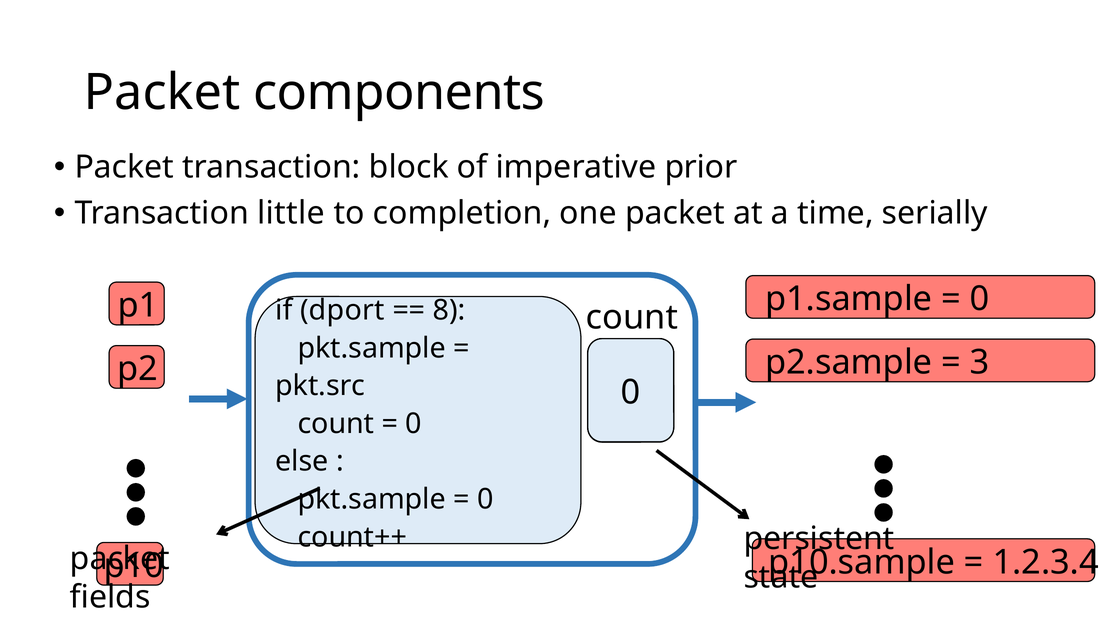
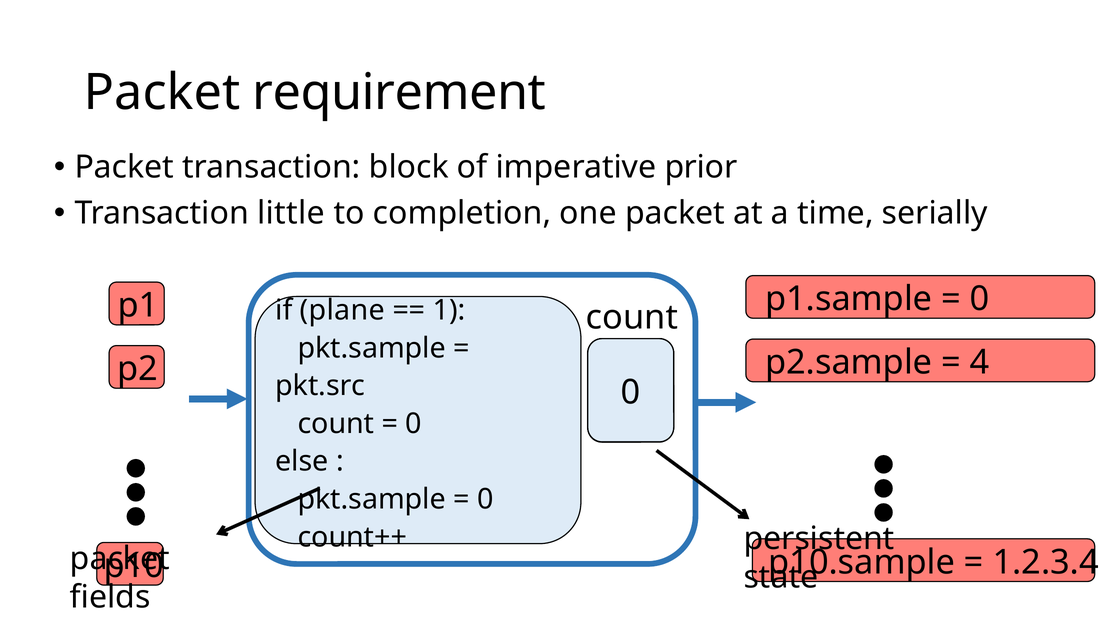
components: components -> requirement
dport: dport -> plane
8: 8 -> 1
3: 3 -> 4
